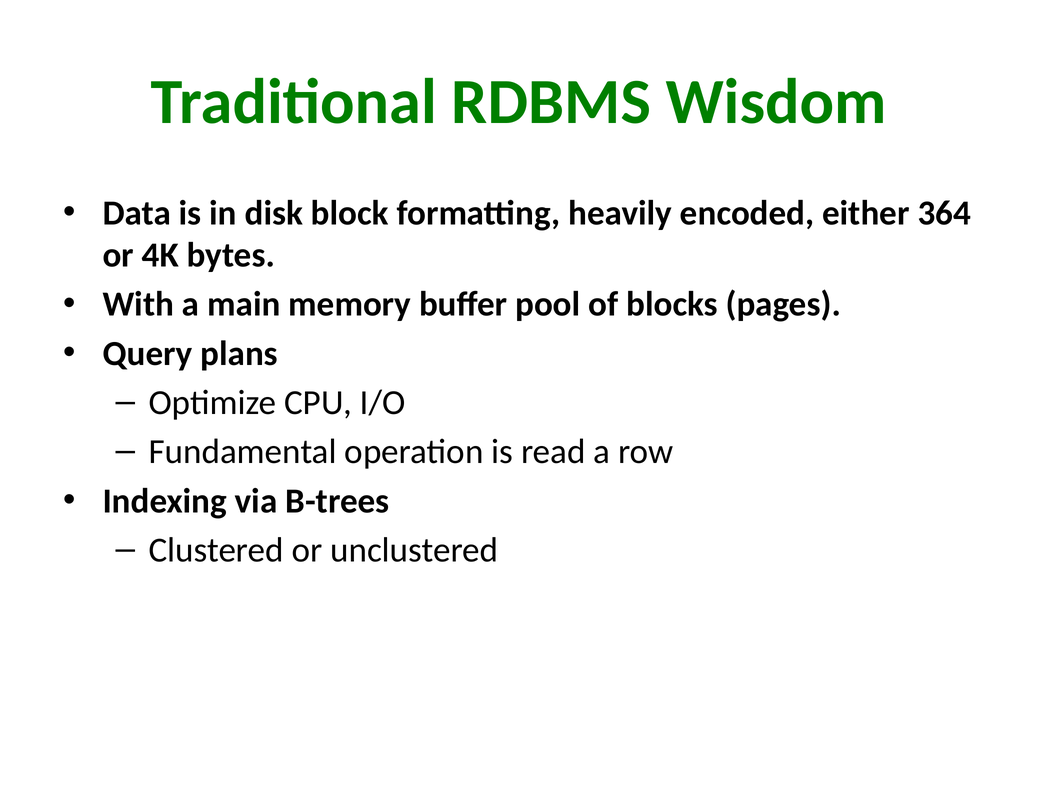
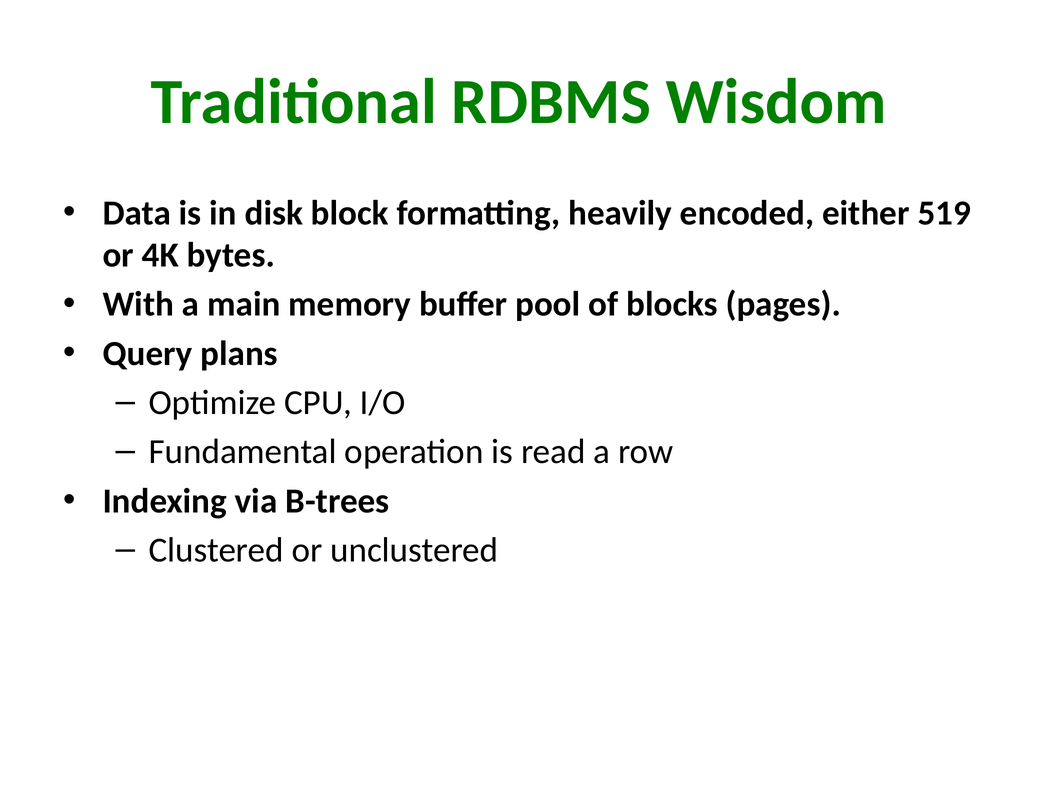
364: 364 -> 519
